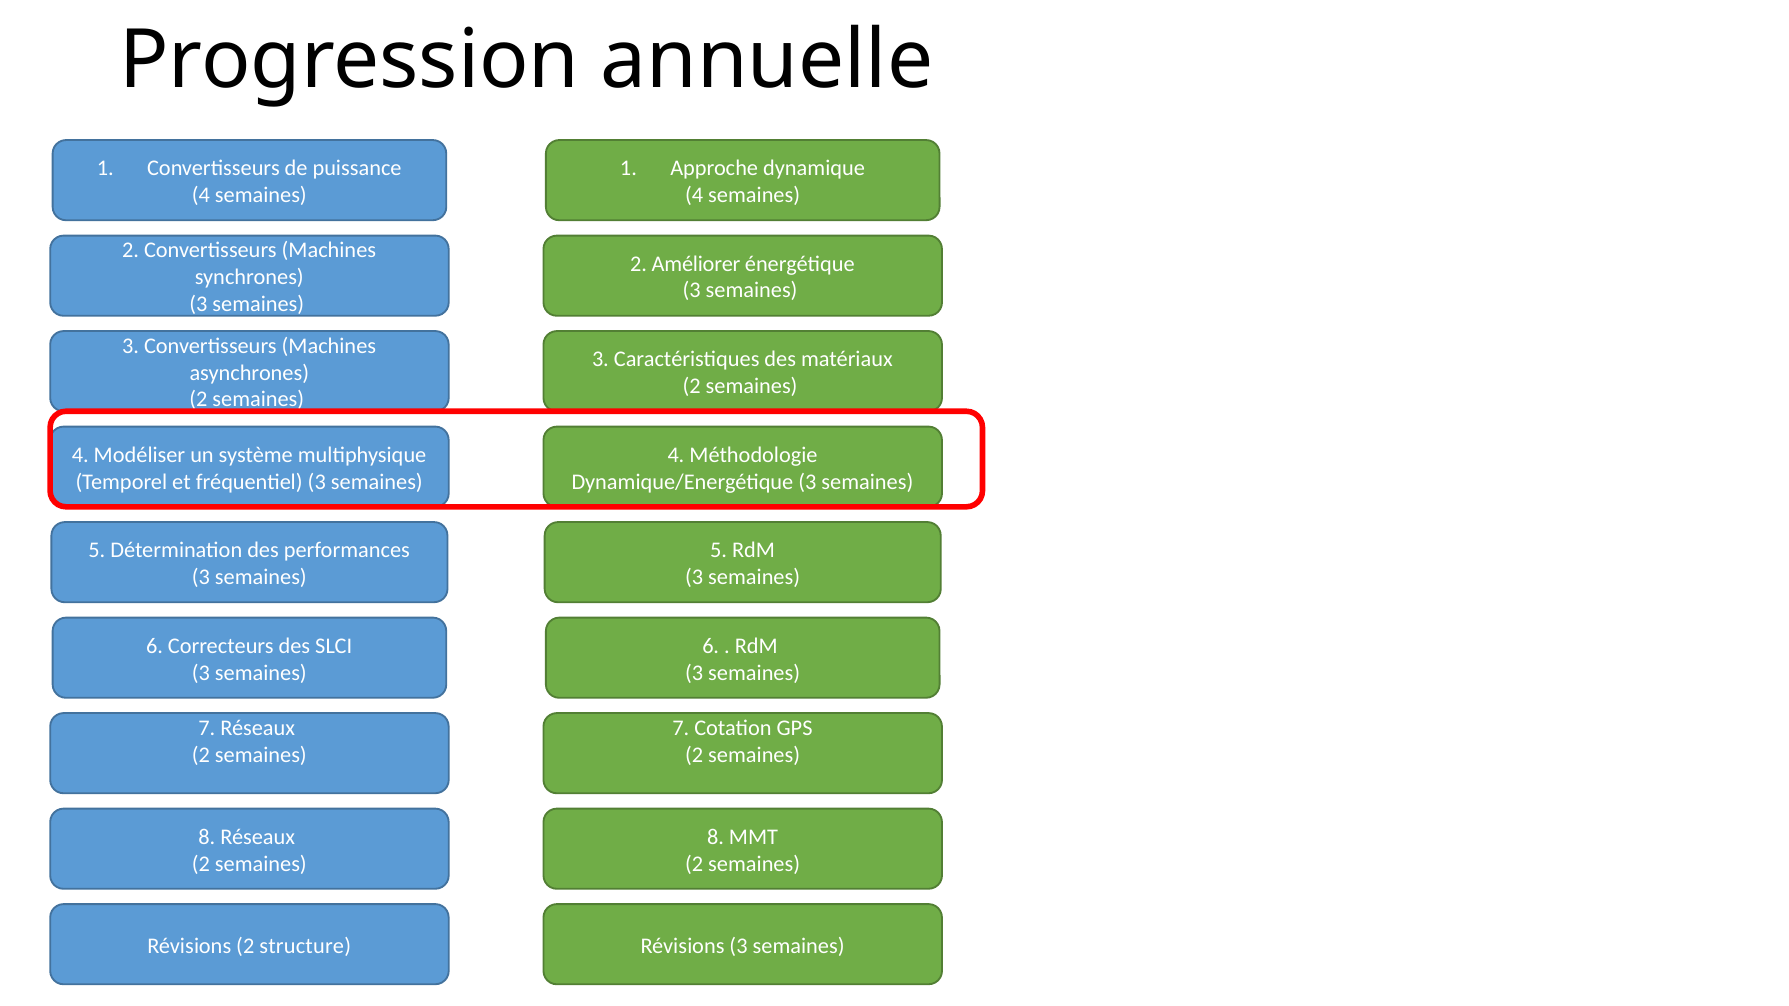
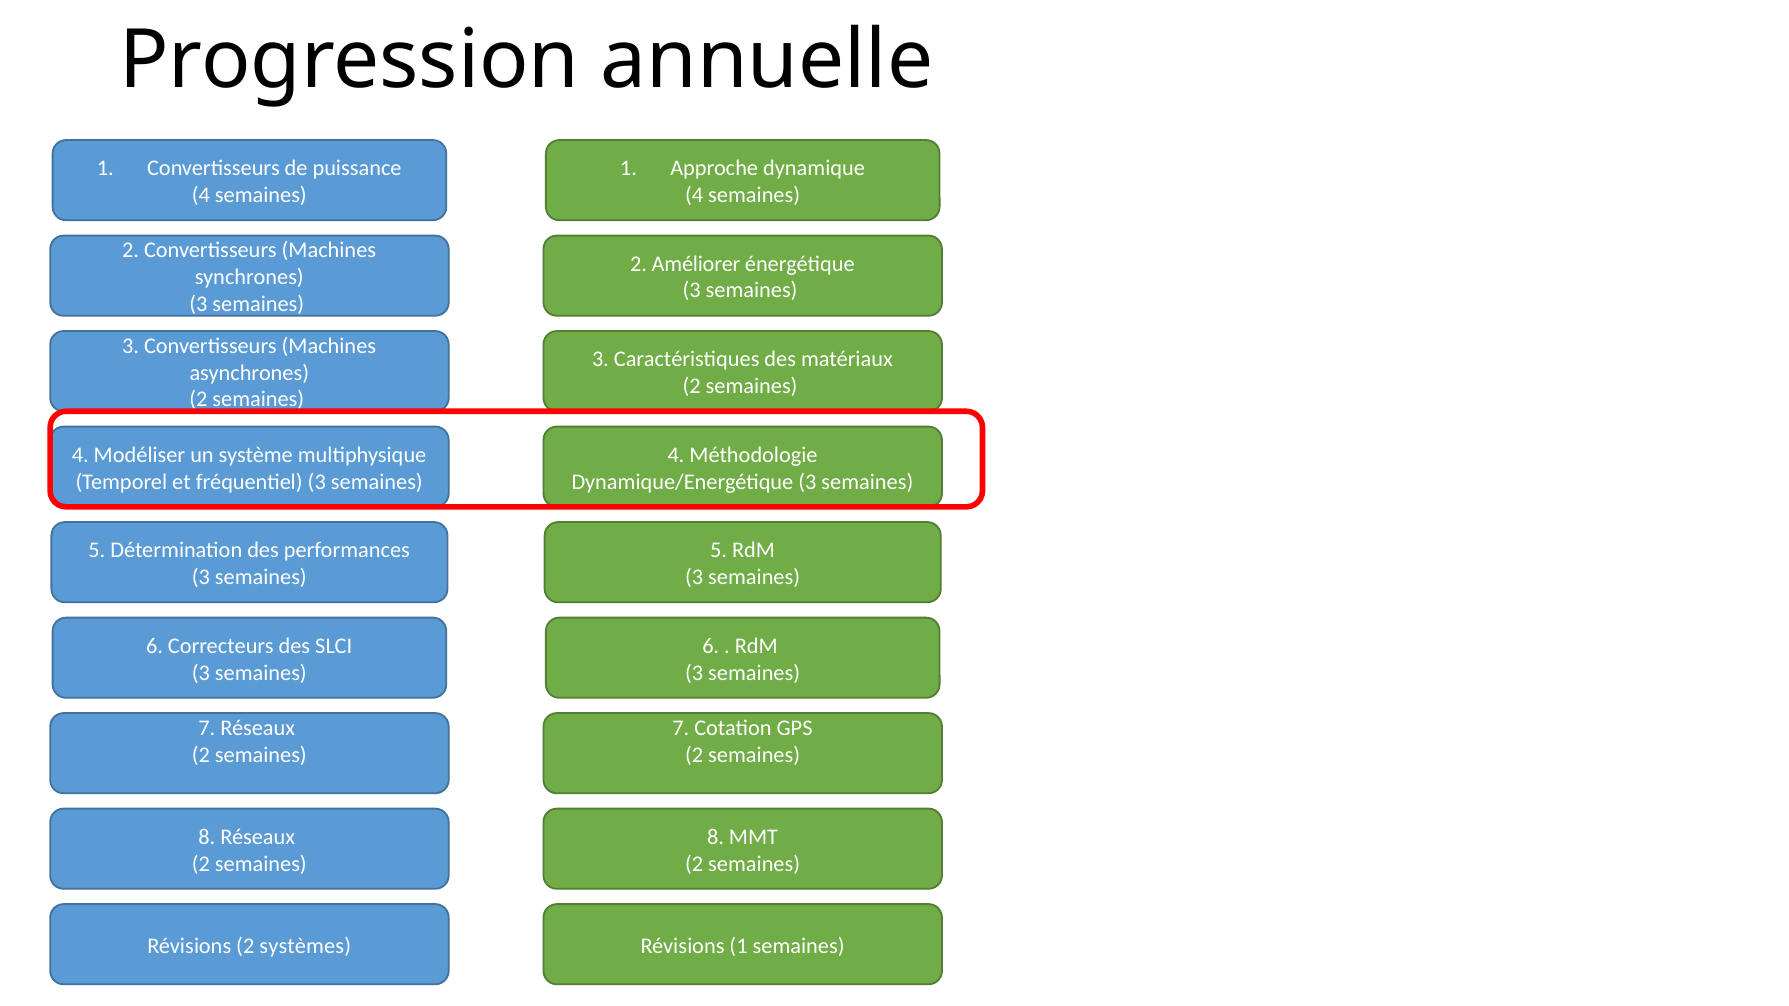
structure: structure -> systèmes
Révisions 3: 3 -> 1
